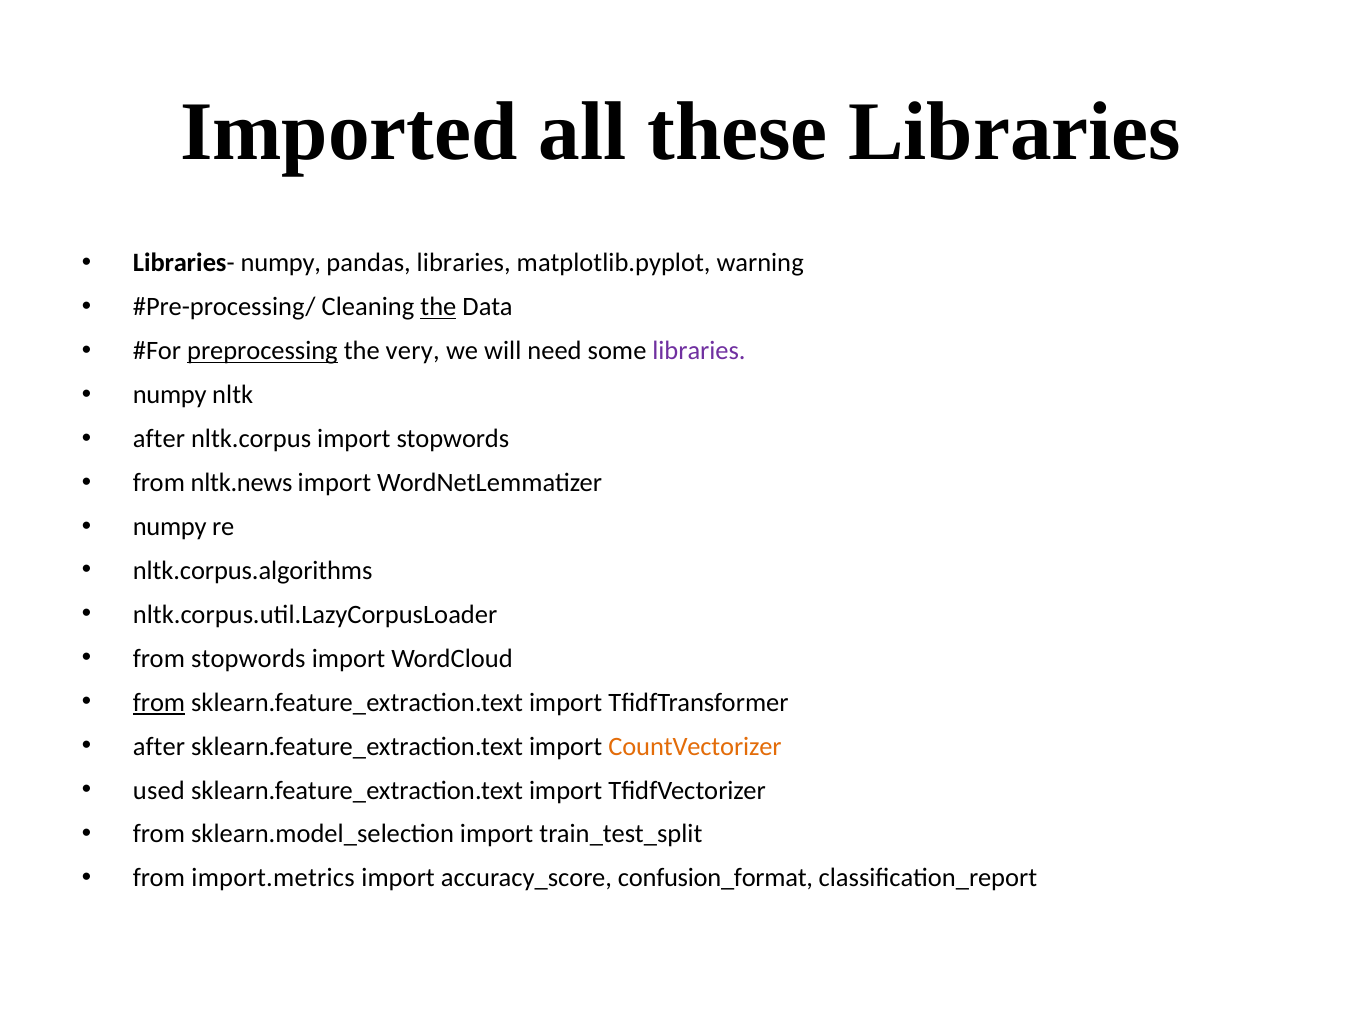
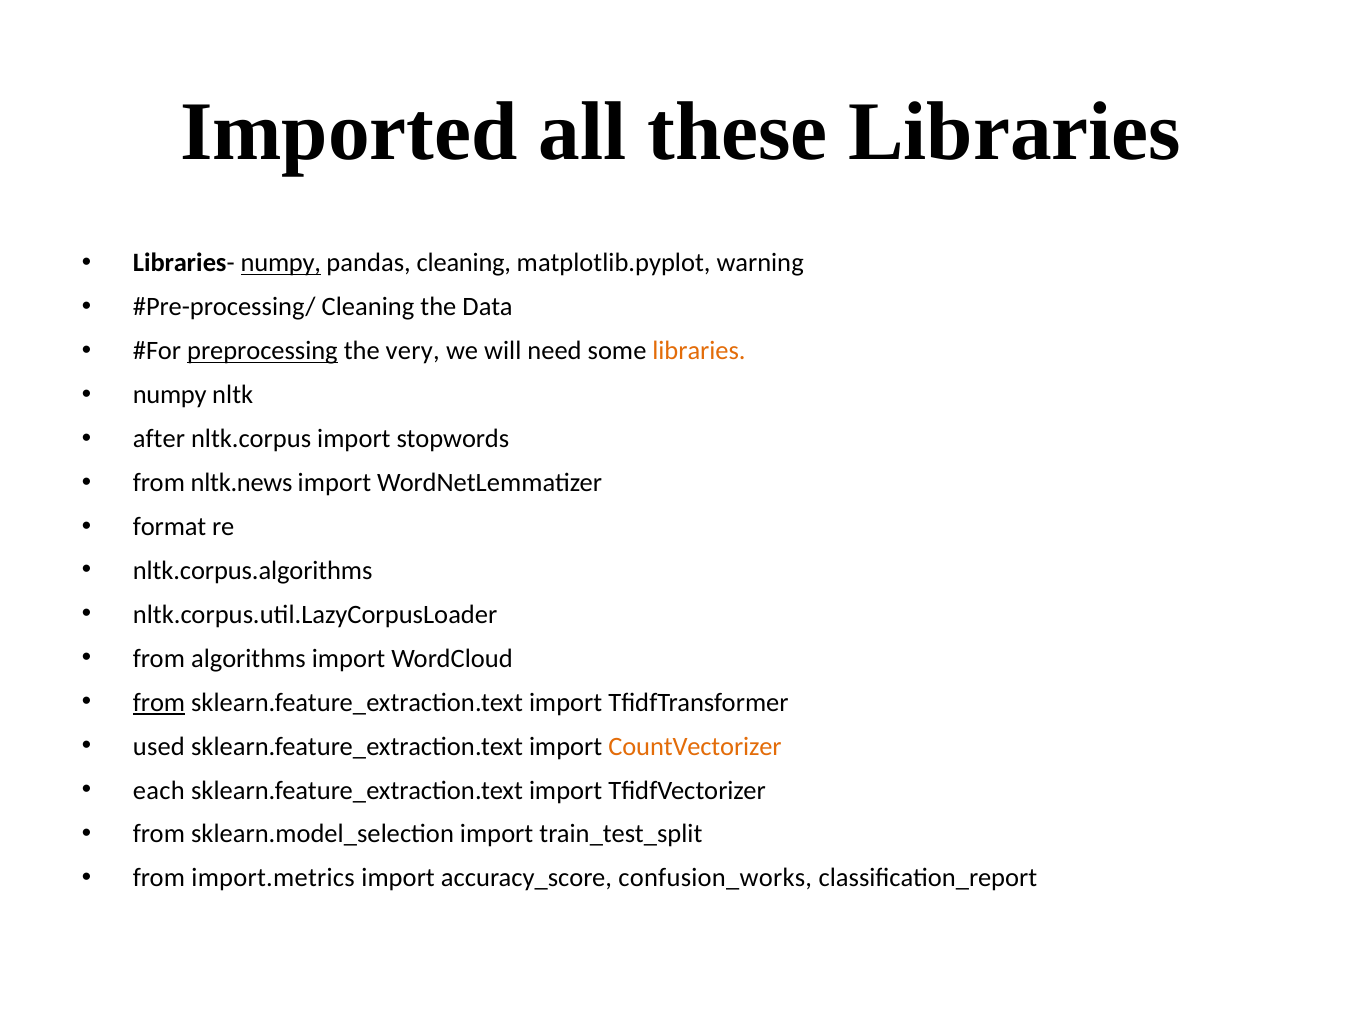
numpy at (281, 263) underline: none -> present
pandas libraries: libraries -> cleaning
the at (438, 307) underline: present -> none
libraries at (699, 351) colour: purple -> orange
numpy at (170, 527): numpy -> format
from stopwords: stopwords -> algorithms
after at (159, 747): after -> used
used: used -> each
confusion_format: confusion_format -> confusion_works
